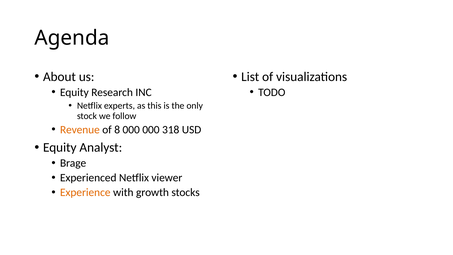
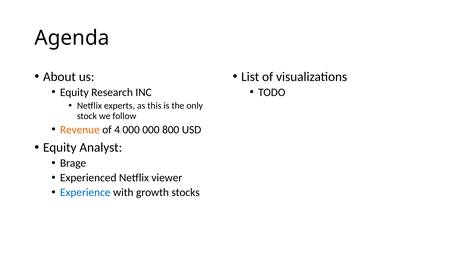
8: 8 -> 4
318: 318 -> 800
Experience colour: orange -> blue
